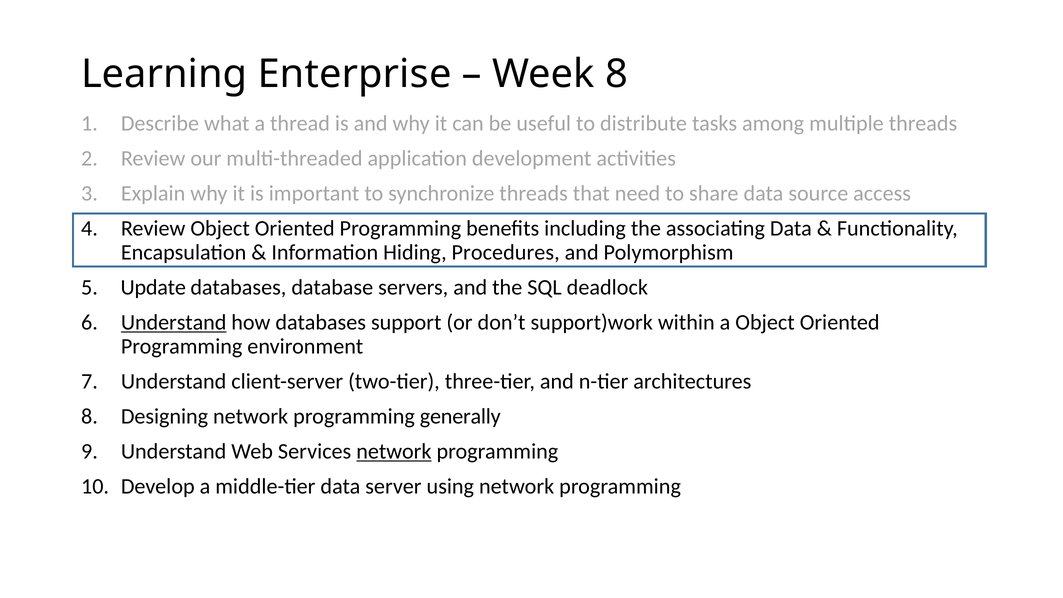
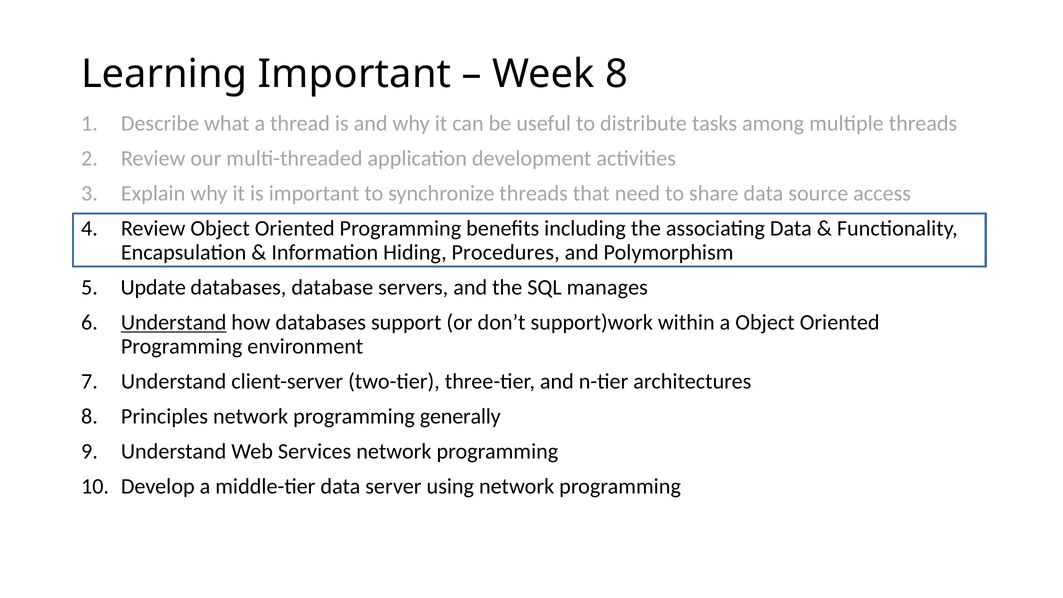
Learning Enterprise: Enterprise -> Important
deadlock: deadlock -> manages
Designing: Designing -> Principles
network at (394, 451) underline: present -> none
